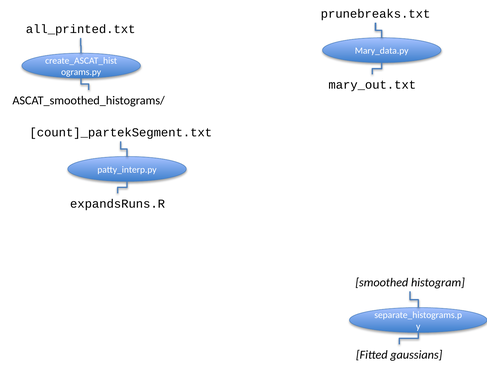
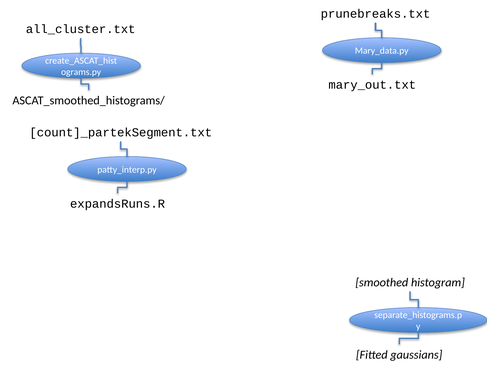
all_printed.txt: all_printed.txt -> all_cluster.txt
